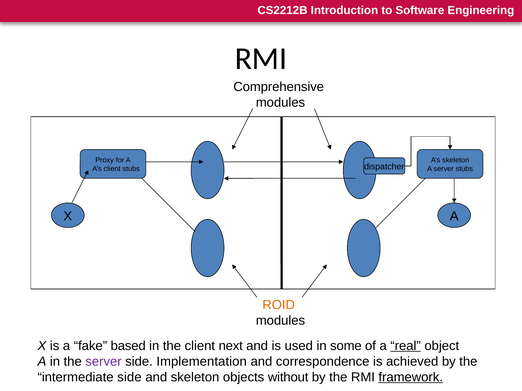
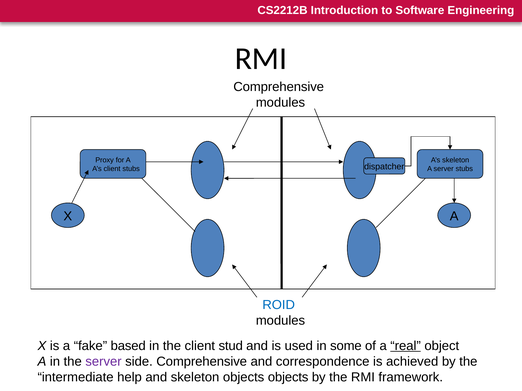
ROID colour: orange -> blue
next: next -> stud
side Implementation: Implementation -> Comprehensive
intermediate side: side -> help
objects without: without -> objects
framework underline: present -> none
